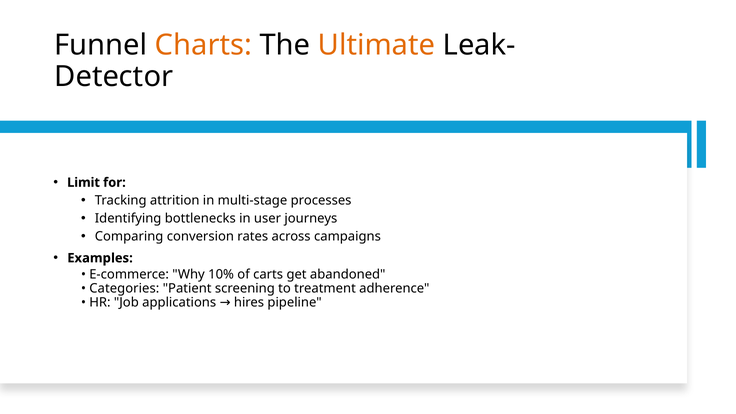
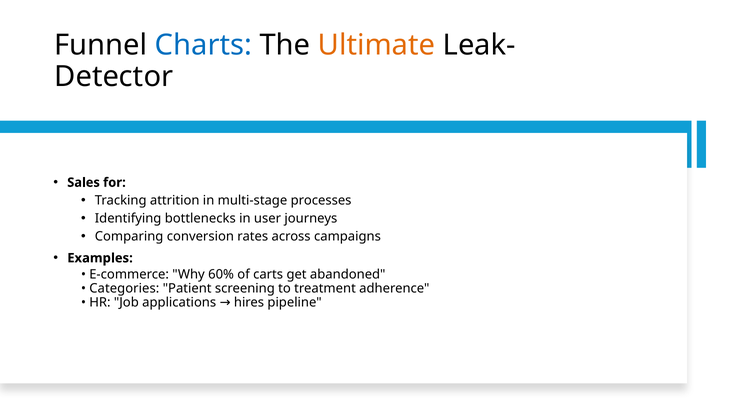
Charts colour: orange -> blue
Limit: Limit -> Sales
10%: 10% -> 60%
